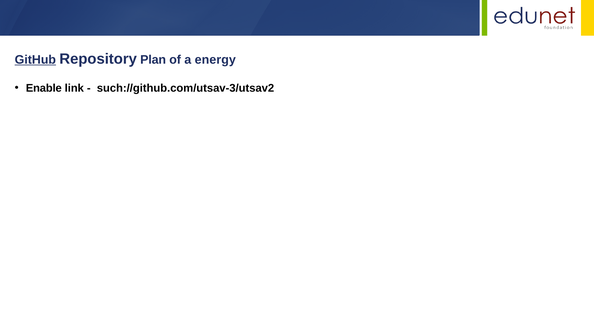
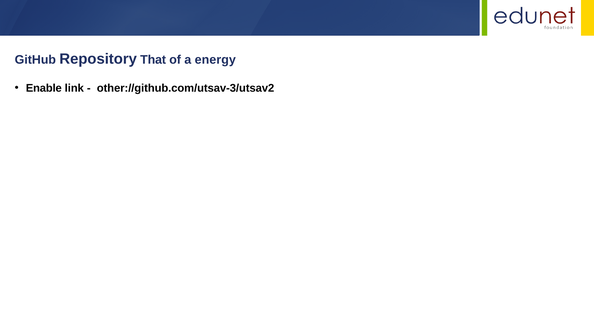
GitHub underline: present -> none
Plan: Plan -> That
such://github.com/utsav-3/utsav2: such://github.com/utsav-3/utsav2 -> other://github.com/utsav-3/utsav2
